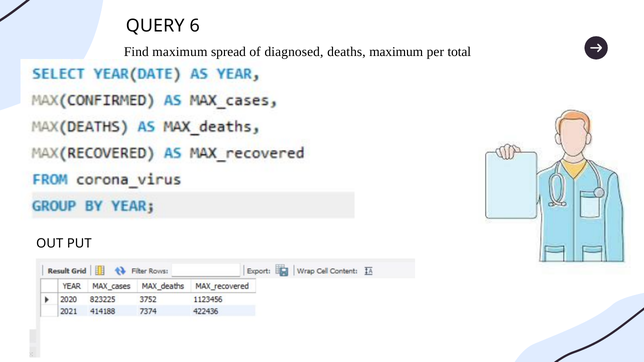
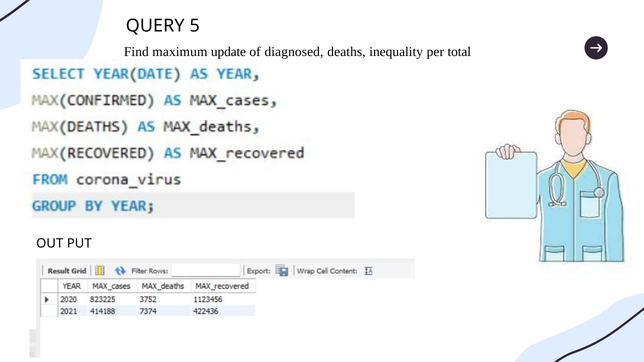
6: 6 -> 5
spread: spread -> update
deaths maximum: maximum -> inequality
